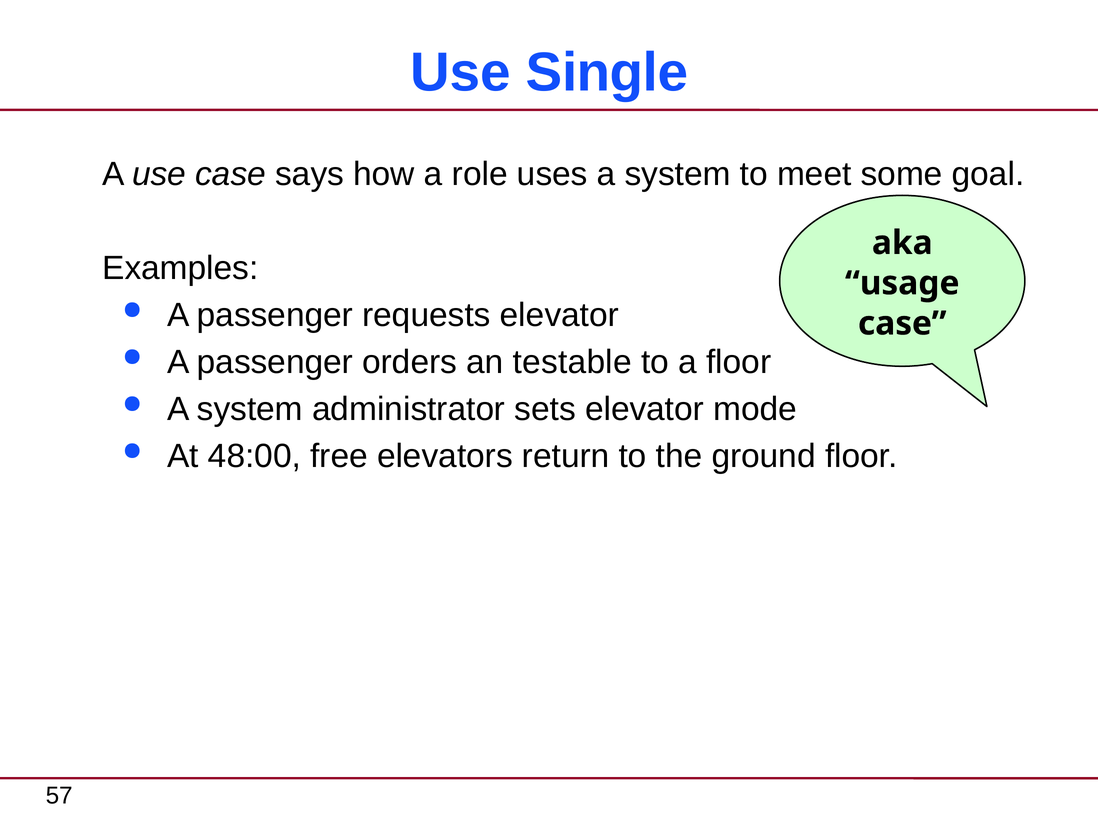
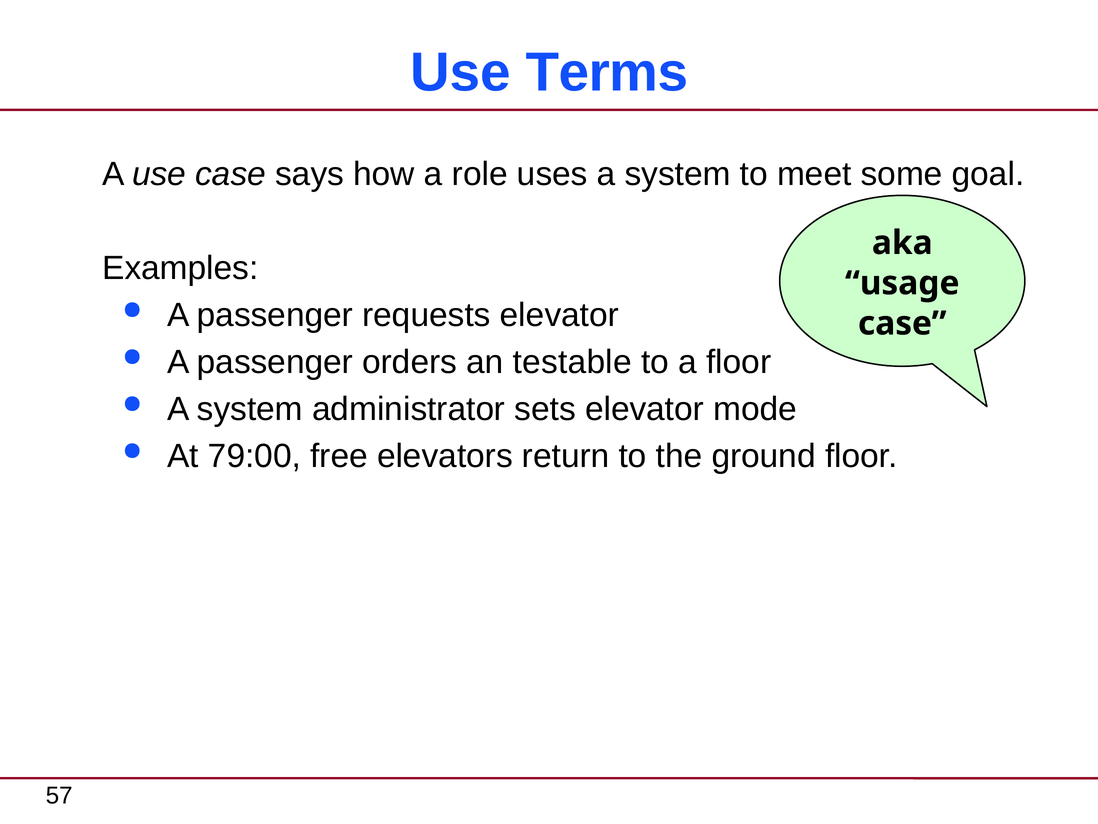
Single: Single -> Terms
48:00: 48:00 -> 79:00
